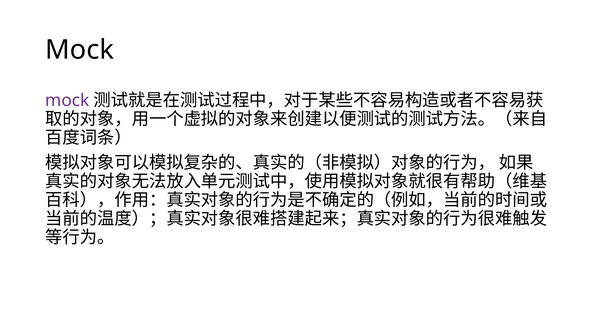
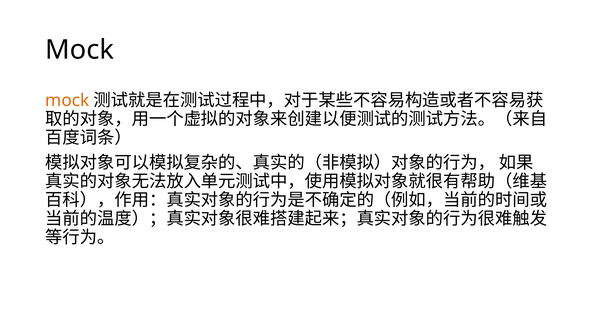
mock at (67, 100) colour: purple -> orange
